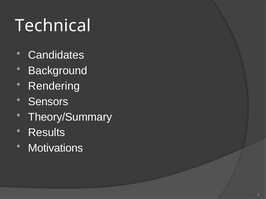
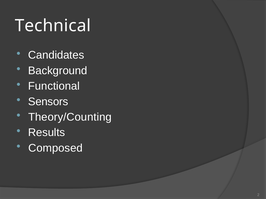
Rendering: Rendering -> Functional
Theory/Summary: Theory/Summary -> Theory/Counting
Motivations: Motivations -> Composed
